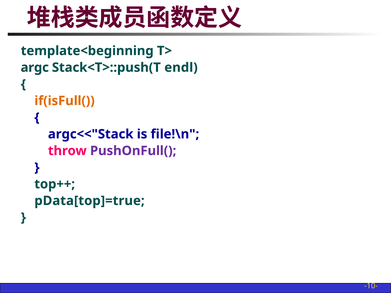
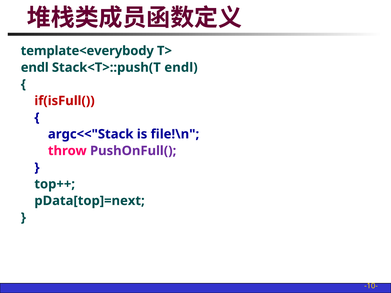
template<beginning: template<beginning -> template<everybody
argc at (35, 68): argc -> endl
if(isFull( colour: orange -> red
pData[top]=true: pData[top]=true -> pData[top]=next
